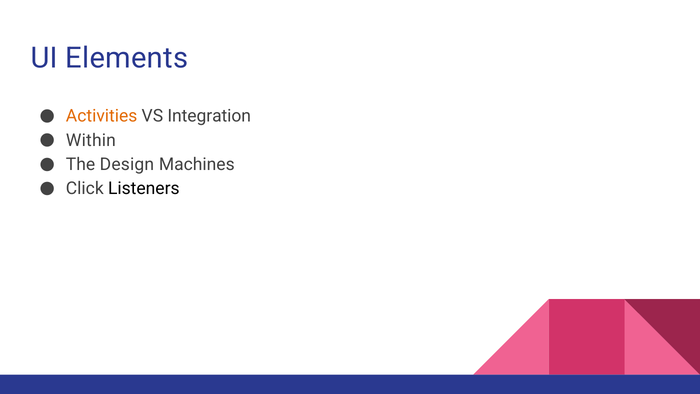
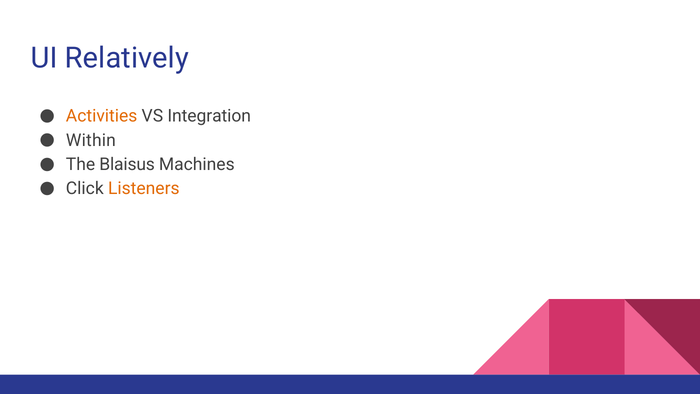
Elements: Elements -> Relatively
Design: Design -> Blaisus
Listeners colour: black -> orange
